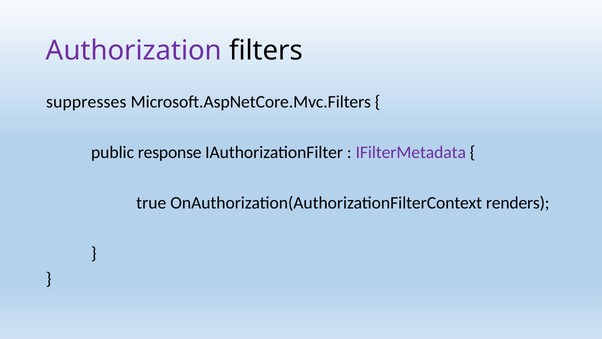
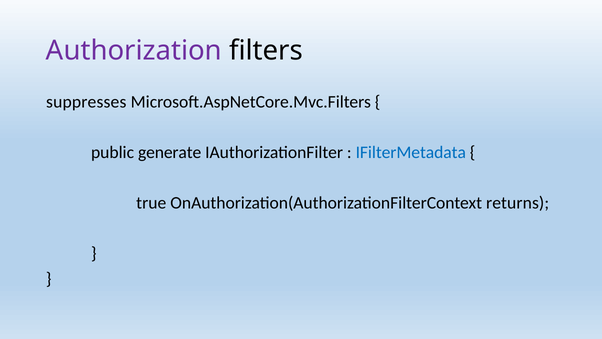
response: response -> generate
IFilterMetadata colour: purple -> blue
renders: renders -> returns
